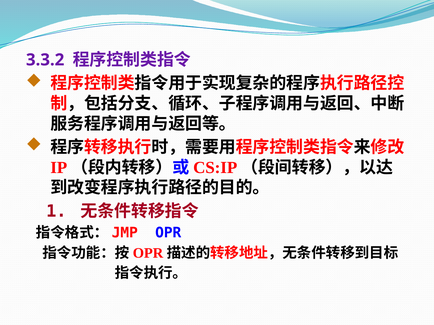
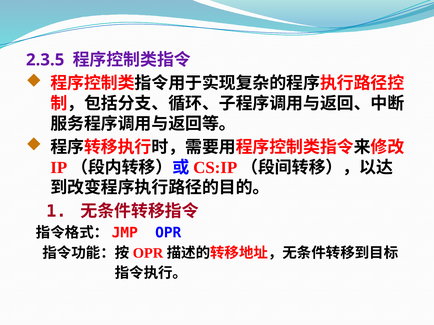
3.3.2: 3.3.2 -> 2.3.5
